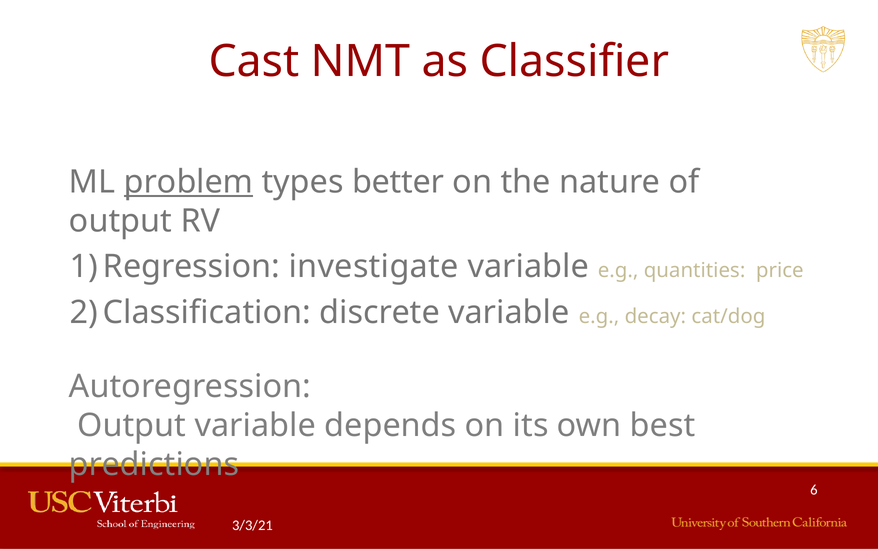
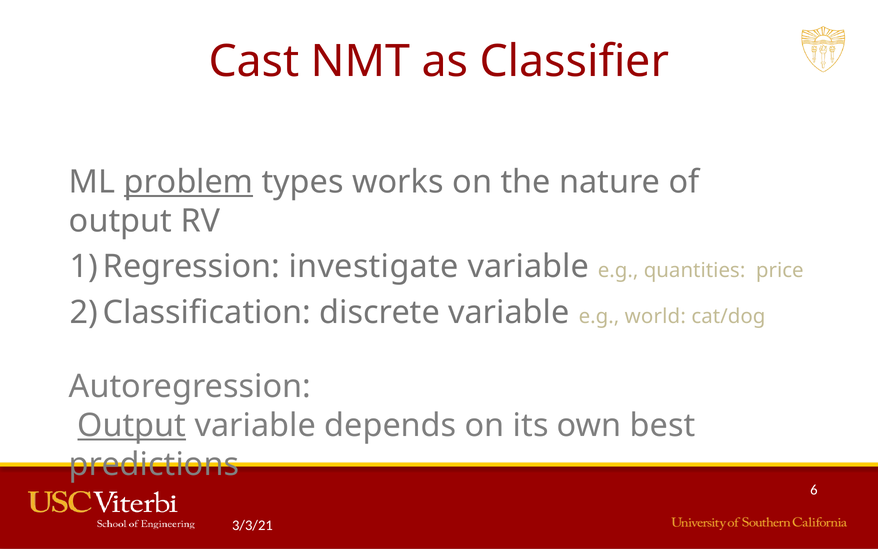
better: better -> works
decay: decay -> world
Output at (132, 425) underline: none -> present
